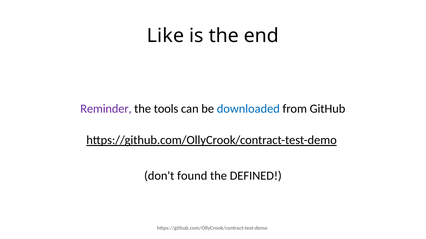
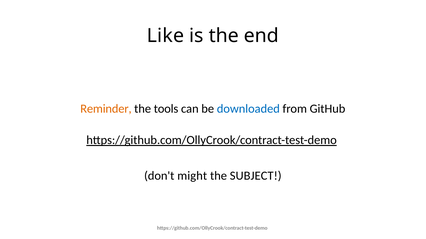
Reminder colour: purple -> orange
found: found -> might
DEFINED: DEFINED -> SUBJECT
